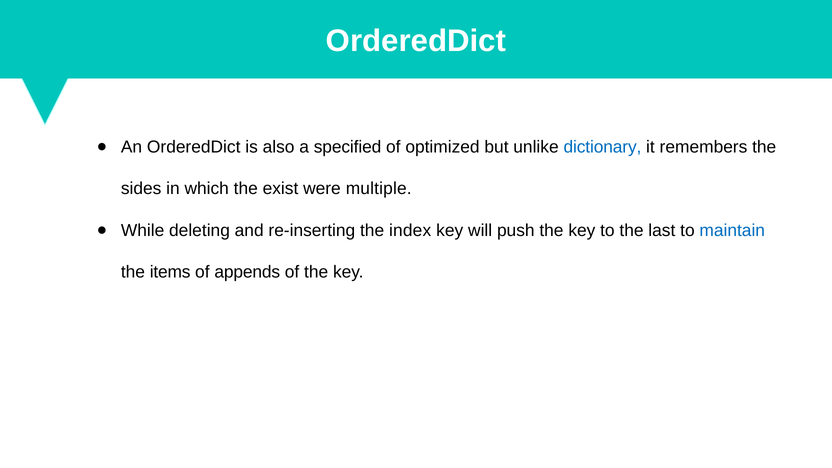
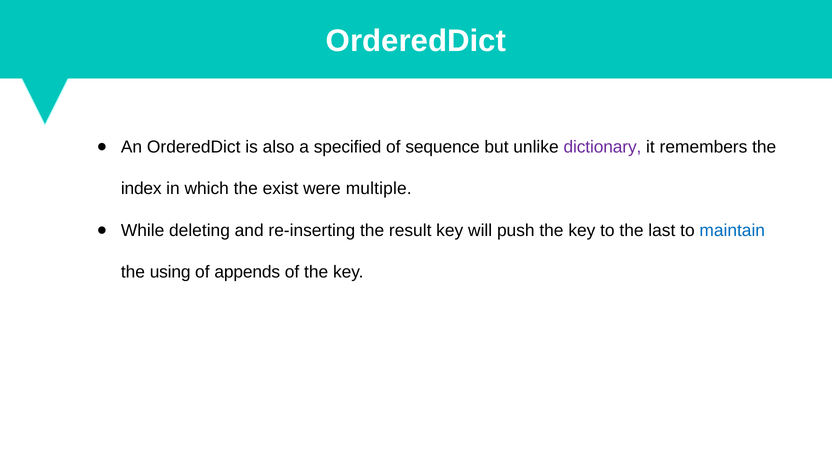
optimized: optimized -> sequence
dictionary colour: blue -> purple
sides: sides -> index
index: index -> result
items: items -> using
